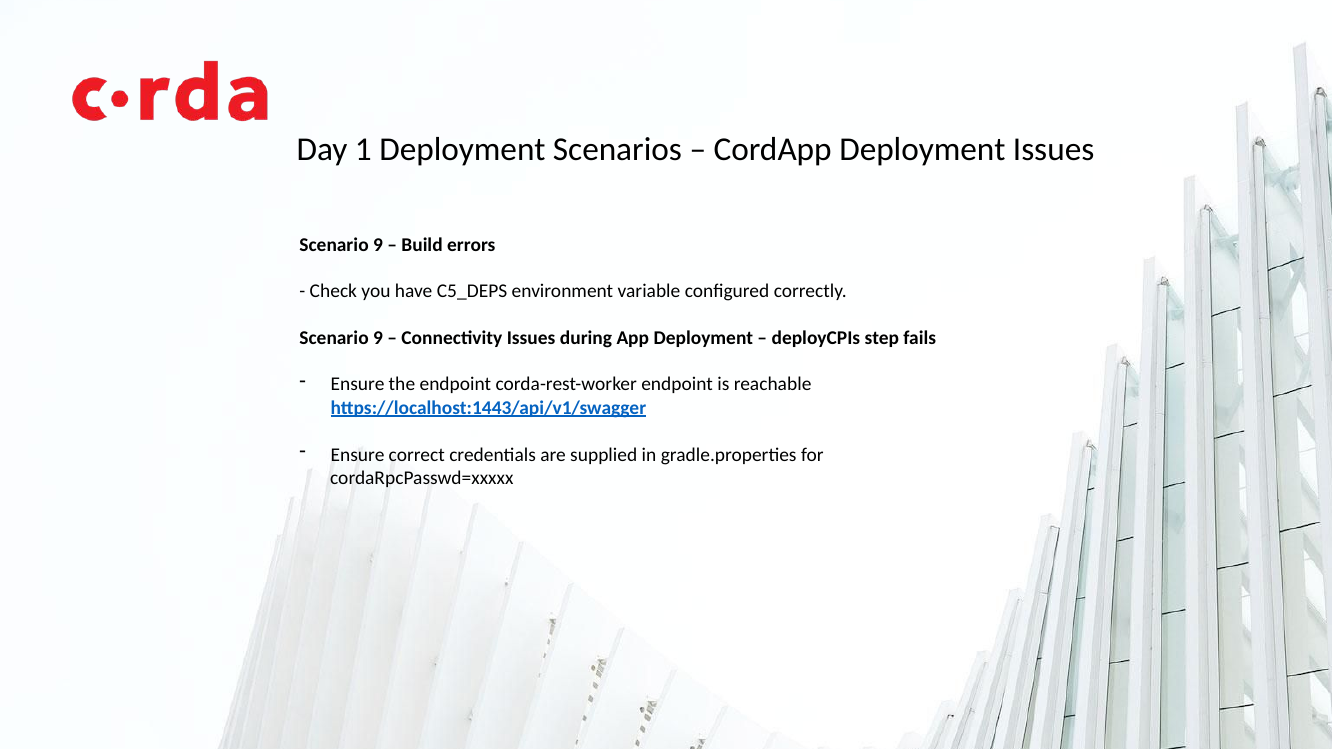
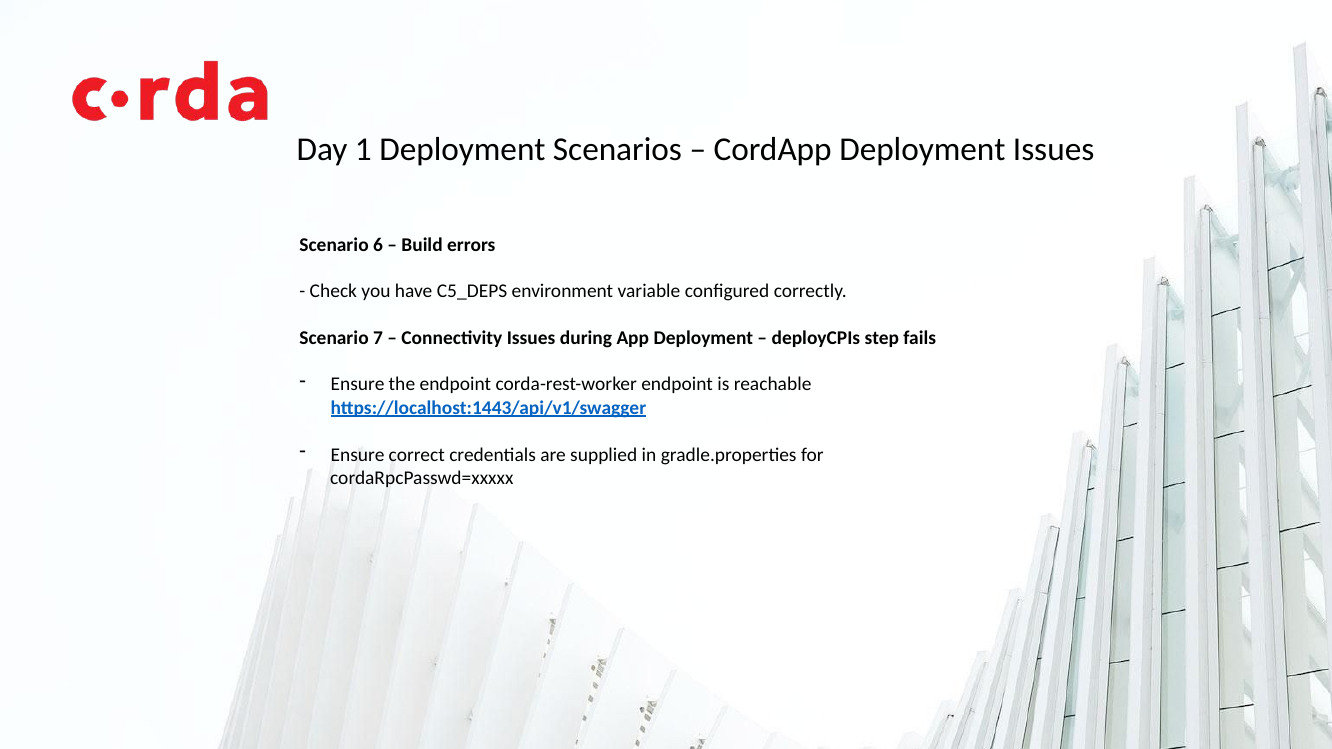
9 at (378, 245): 9 -> 6
9 at (378, 338): 9 -> 7
